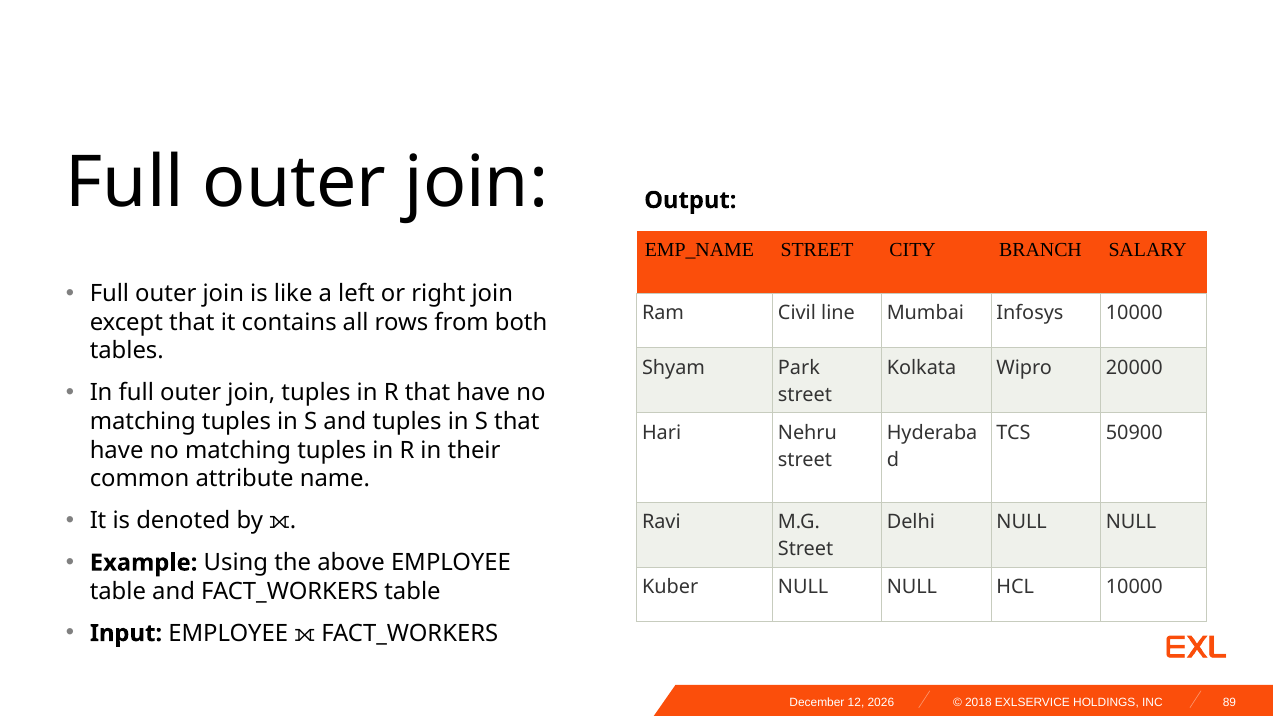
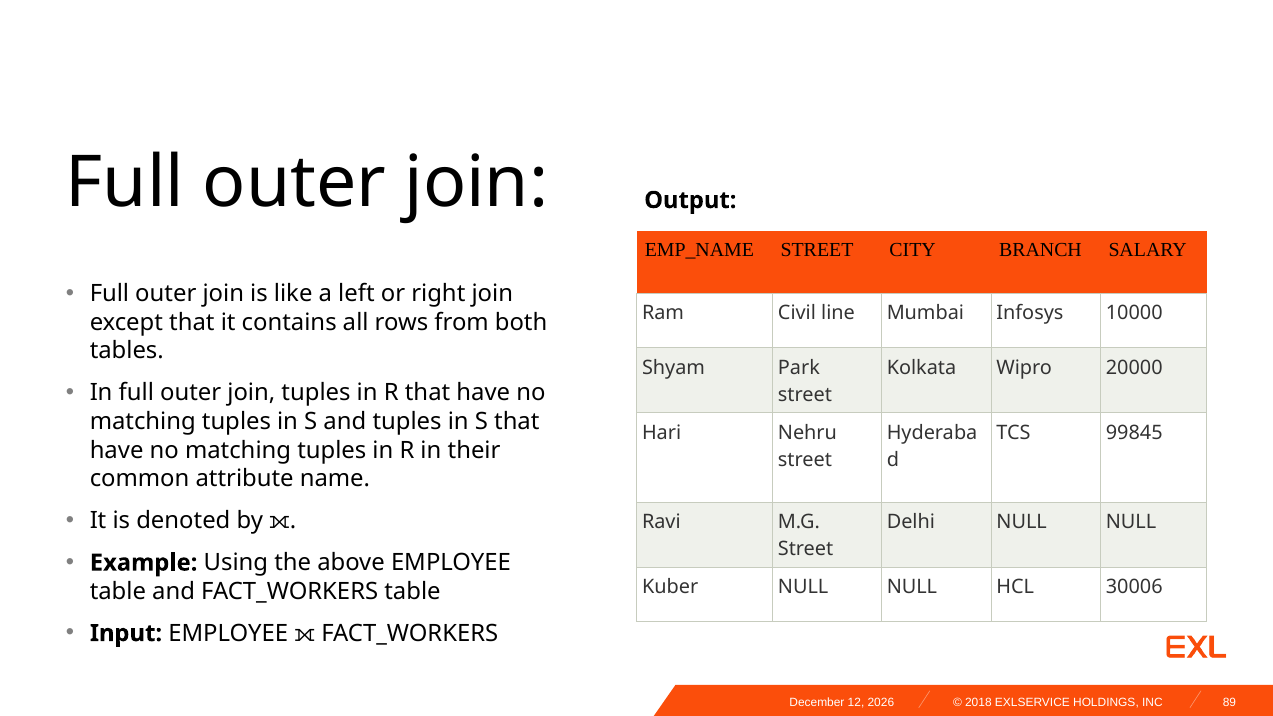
50900: 50900 -> 99845
HCL 10000: 10000 -> 30006
